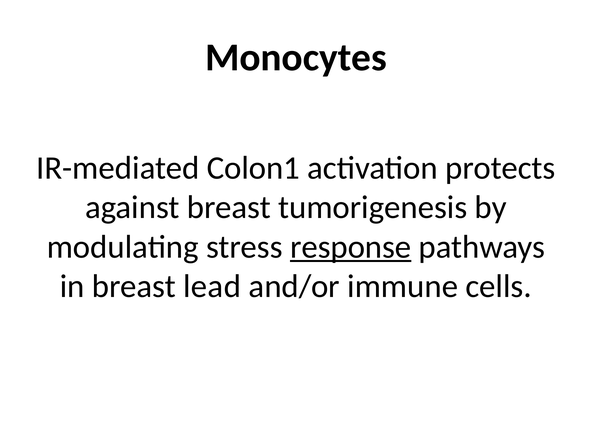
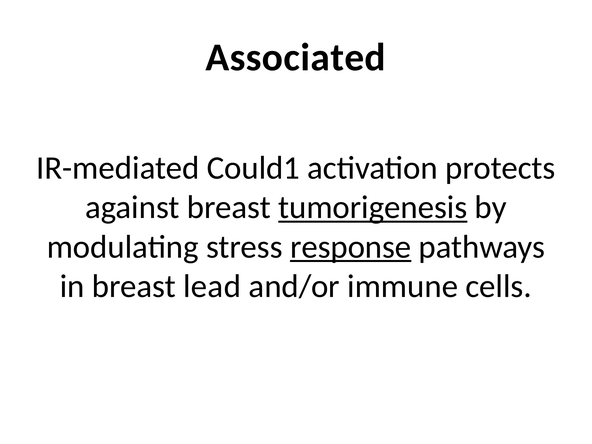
Monocytes: Monocytes -> Associated
Colon1: Colon1 -> Could1
tumorigenesis underline: none -> present
